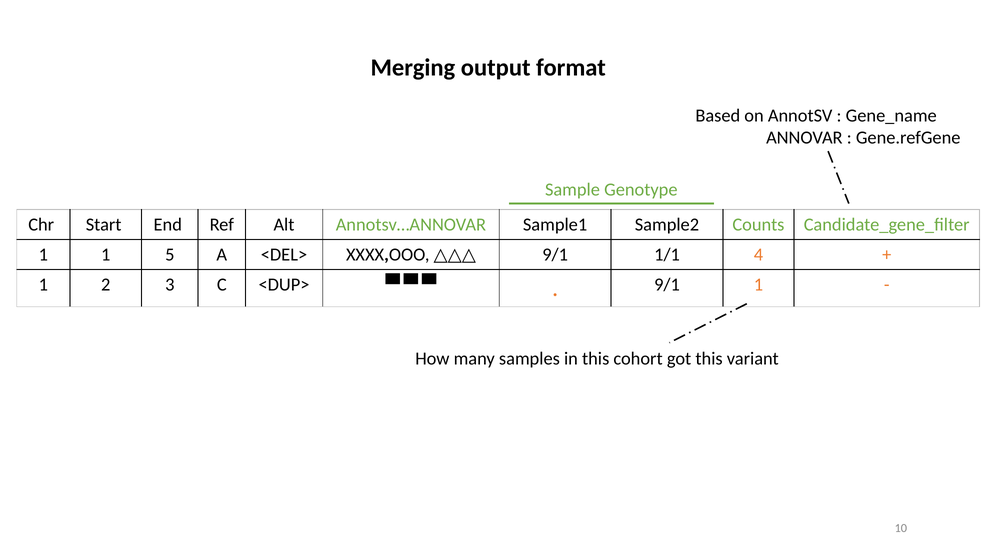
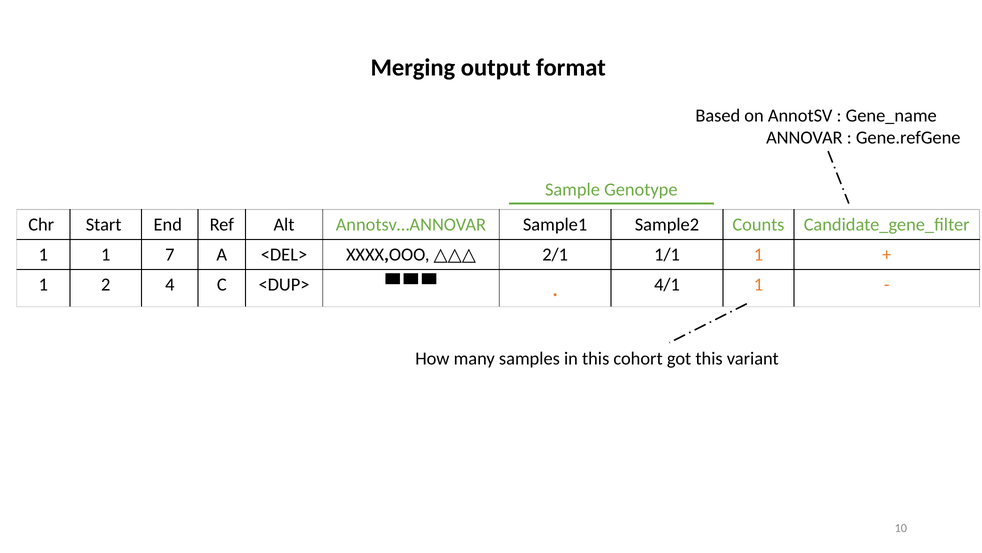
5: 5 -> 7
9/1 at (555, 254): 9/1 -> 2/1
1/1 4: 4 -> 1
3: 3 -> 4
9/1 at (667, 284): 9/1 -> 4/1
